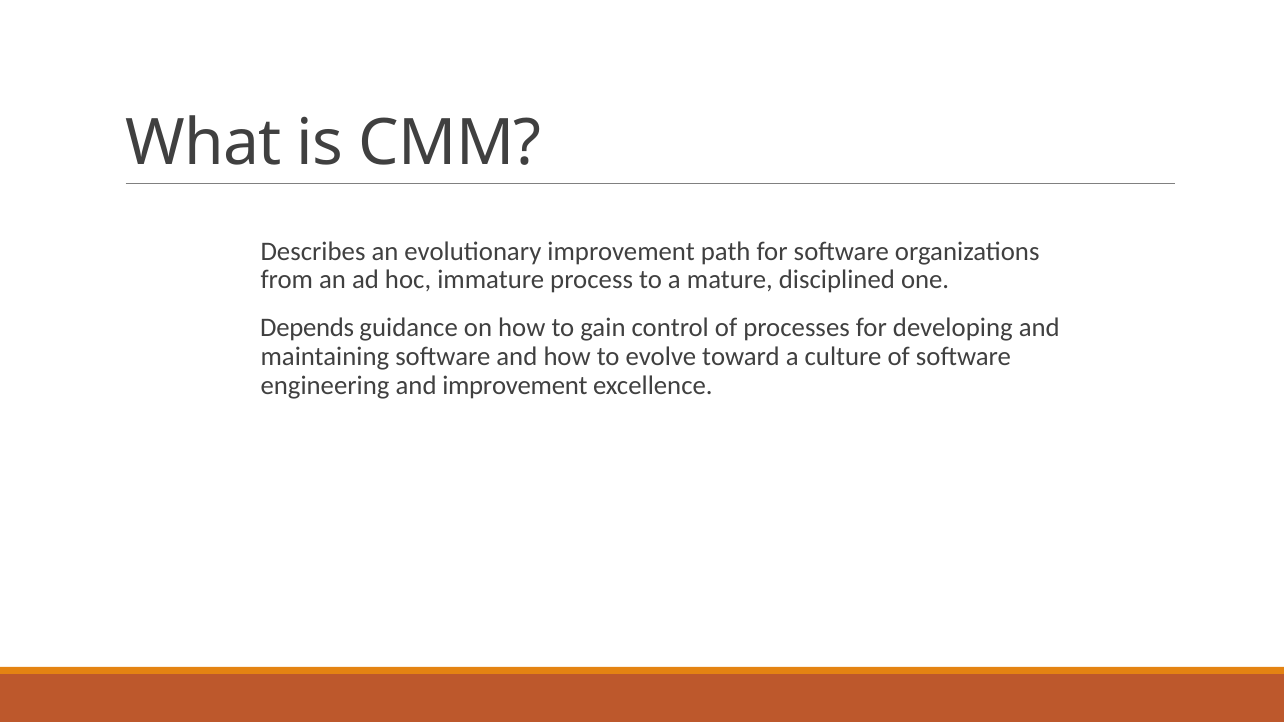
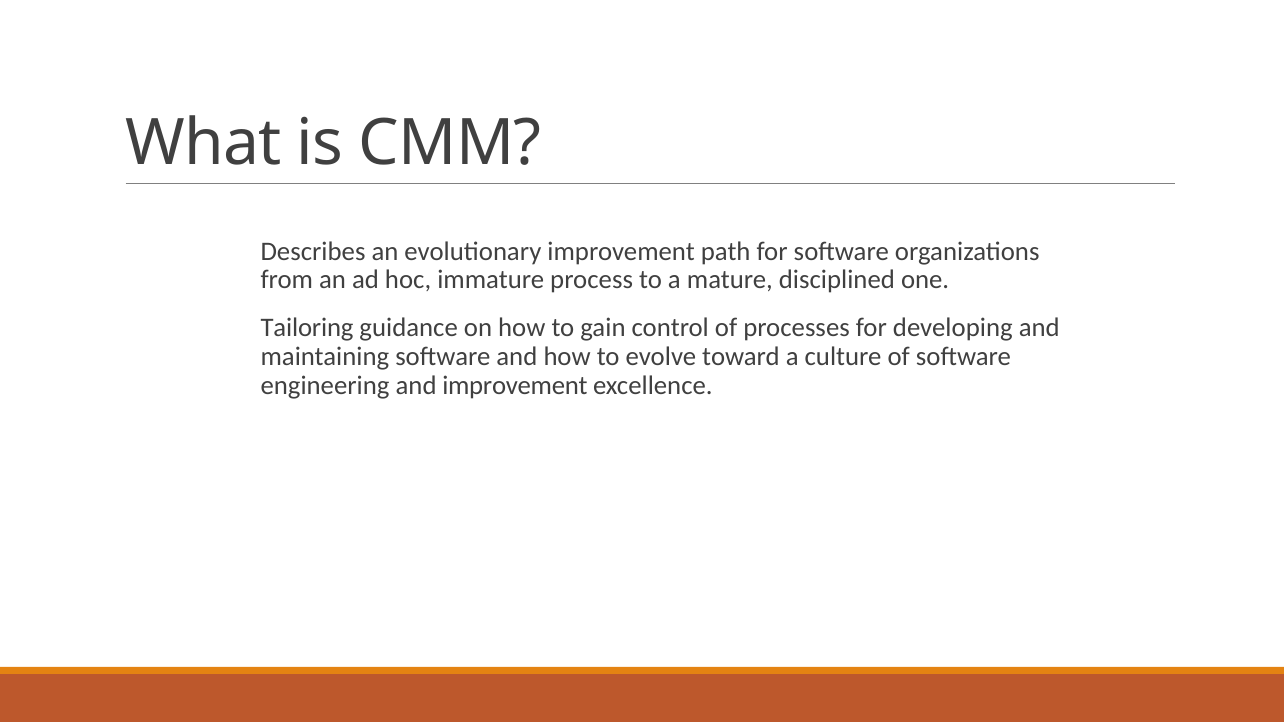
Depends: Depends -> Tailoring
